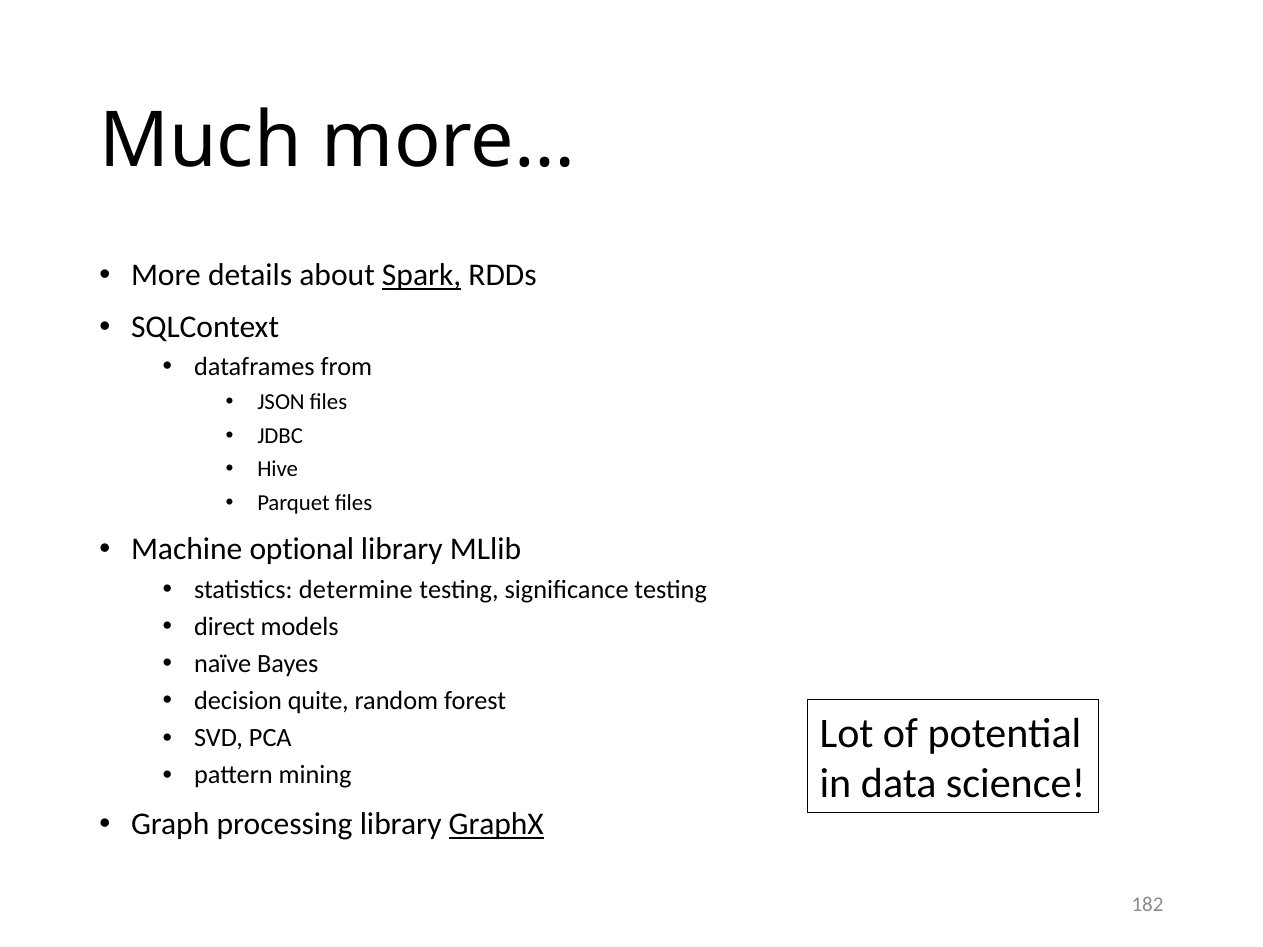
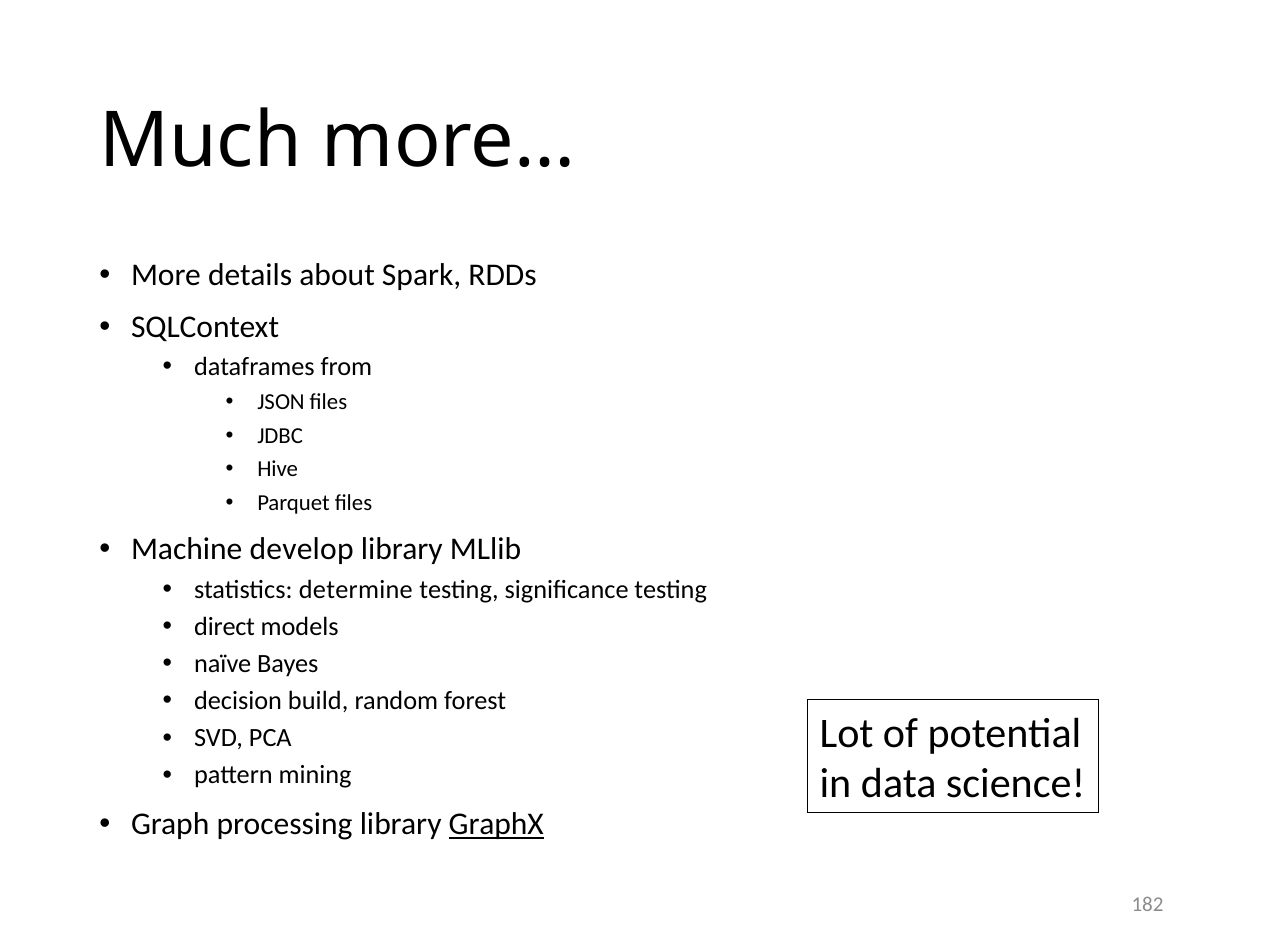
Spark underline: present -> none
optional: optional -> develop
quite: quite -> build
